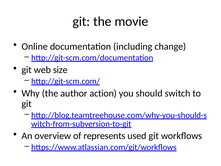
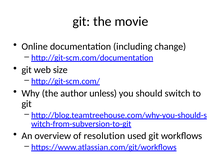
action: action -> unless
represents: represents -> resolution
